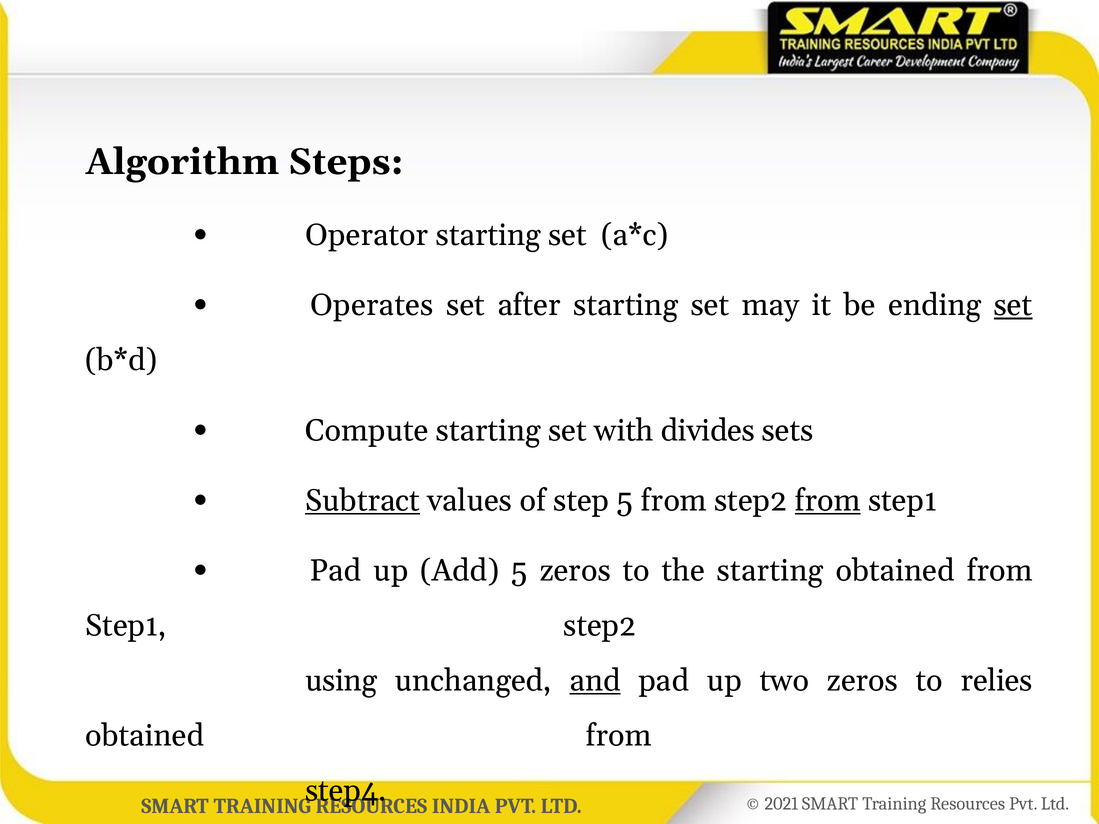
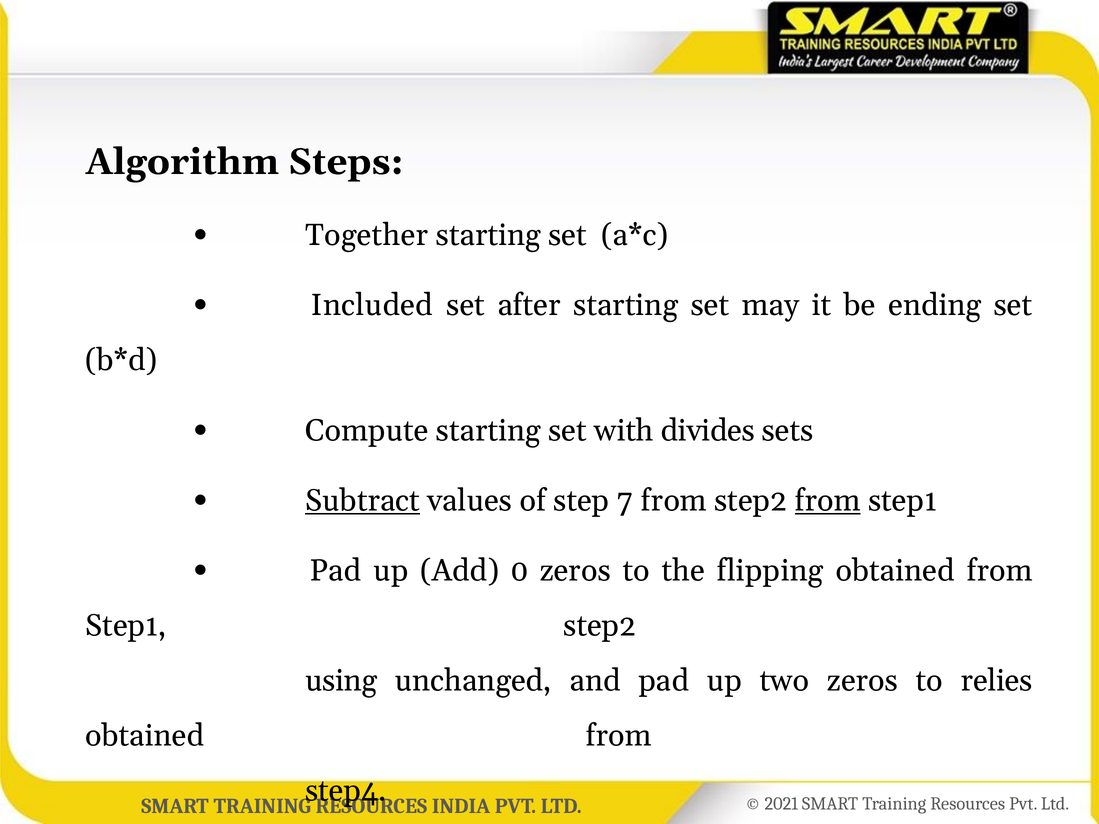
Operator: Operator -> Together
Operates: Operates -> Included
set at (1013, 306) underline: present -> none
step 5: 5 -> 7
Add 5: 5 -> 0
the starting: starting -> flipping
and underline: present -> none
